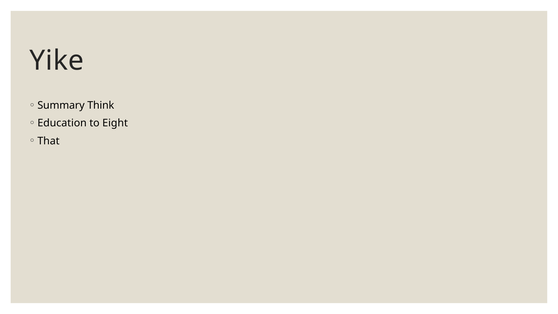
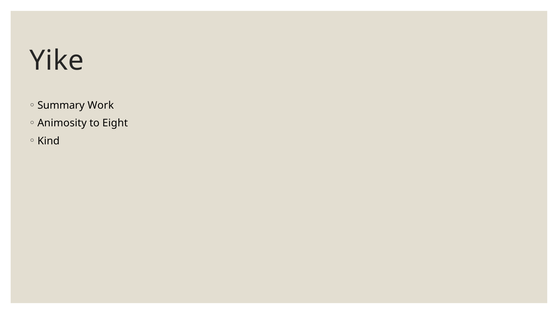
Think: Think -> Work
Education: Education -> Animosity
That: That -> Kind
